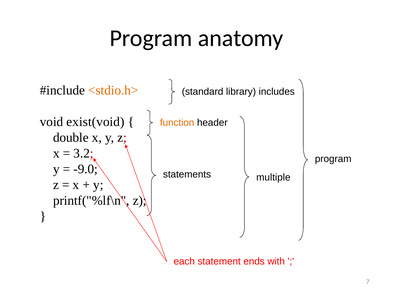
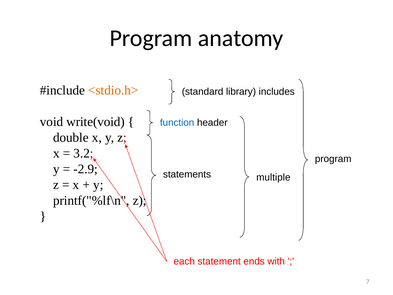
exist(void: exist(void -> write(void
function colour: orange -> blue
-9.0: -9.0 -> -2.9
